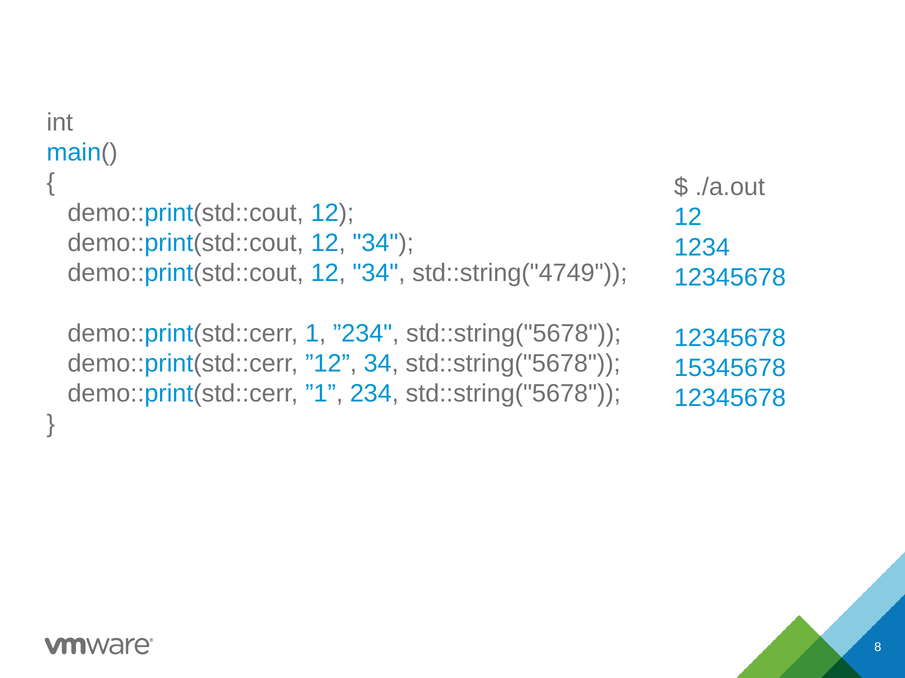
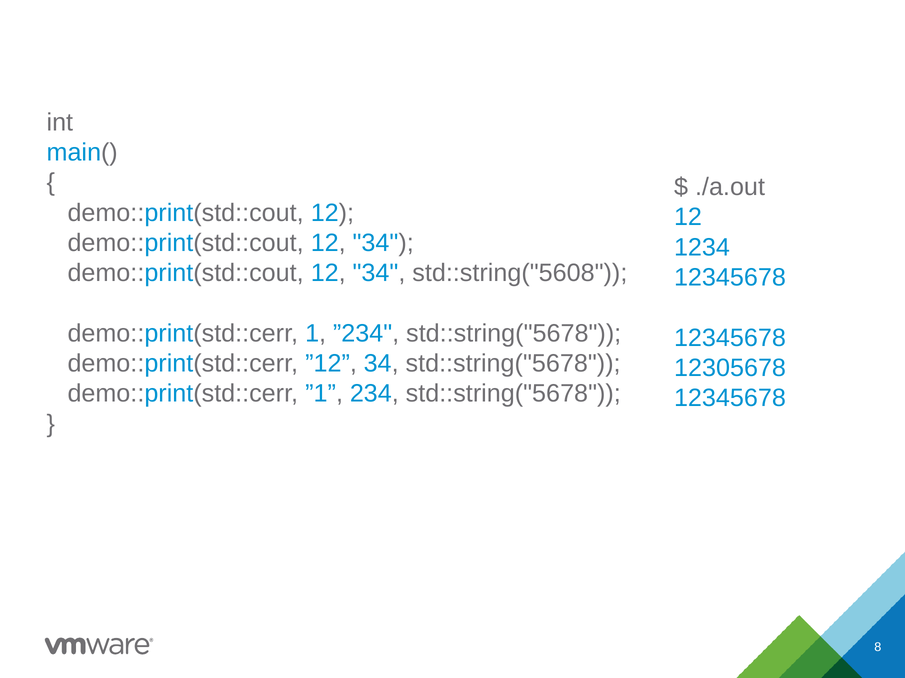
std::string("4749: std::string("4749 -> std::string("5608
15345678: 15345678 -> 12305678
